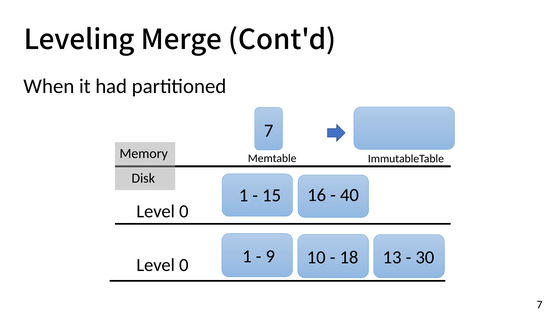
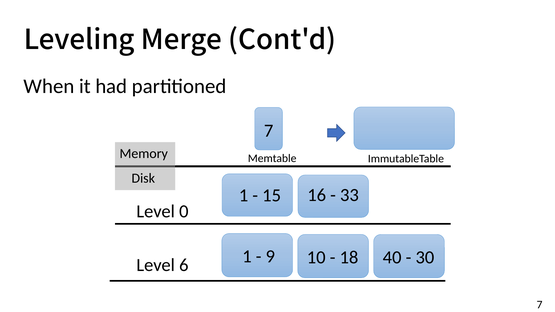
40: 40 -> 33
13: 13 -> 40
0 at (184, 265): 0 -> 6
